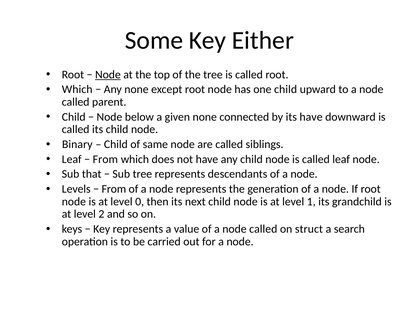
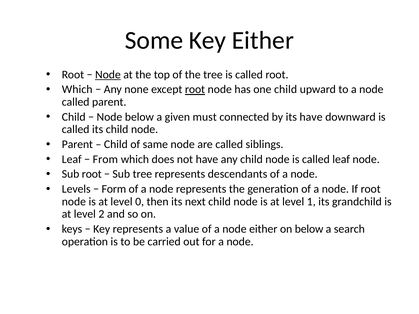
root at (195, 90) underline: none -> present
given none: none -> must
Binary at (77, 144): Binary -> Parent
Sub that: that -> root
From at (114, 189): From -> Form
of a node called: called -> either
on struct: struct -> below
